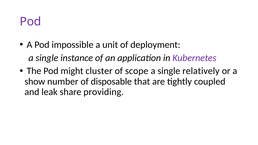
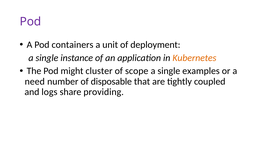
impossible: impossible -> containers
Kubernetes colour: purple -> orange
relatively: relatively -> examples
show: show -> need
leak: leak -> logs
